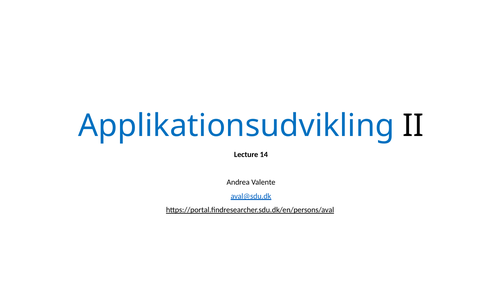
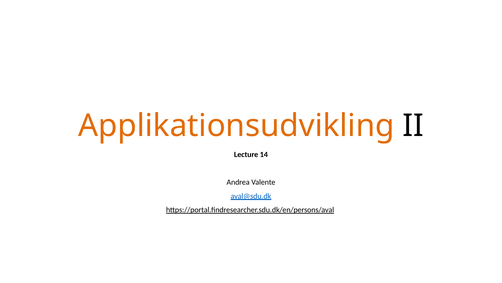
Applikationsudvikling colour: blue -> orange
